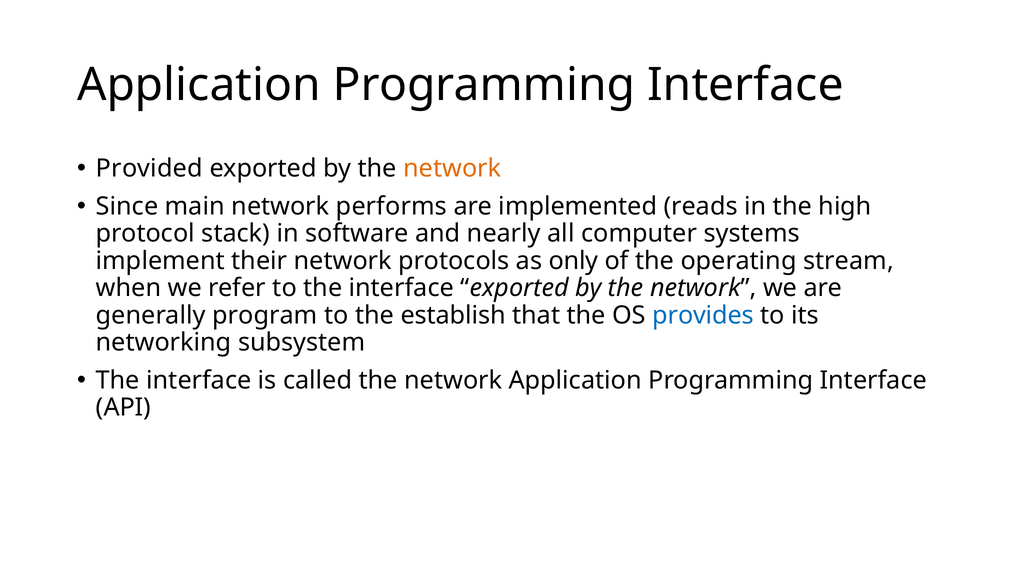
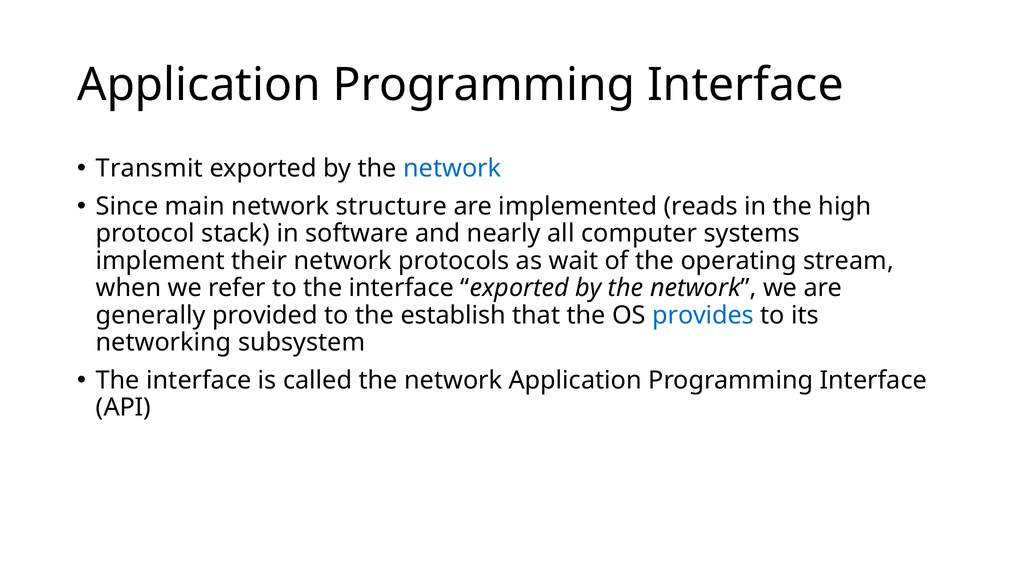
Provided: Provided -> Transmit
network at (452, 169) colour: orange -> blue
performs: performs -> structure
only: only -> wait
program: program -> provided
